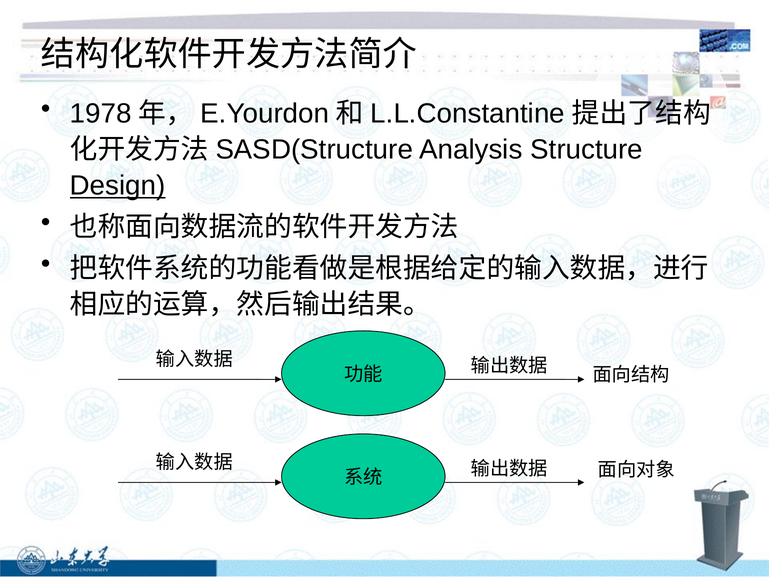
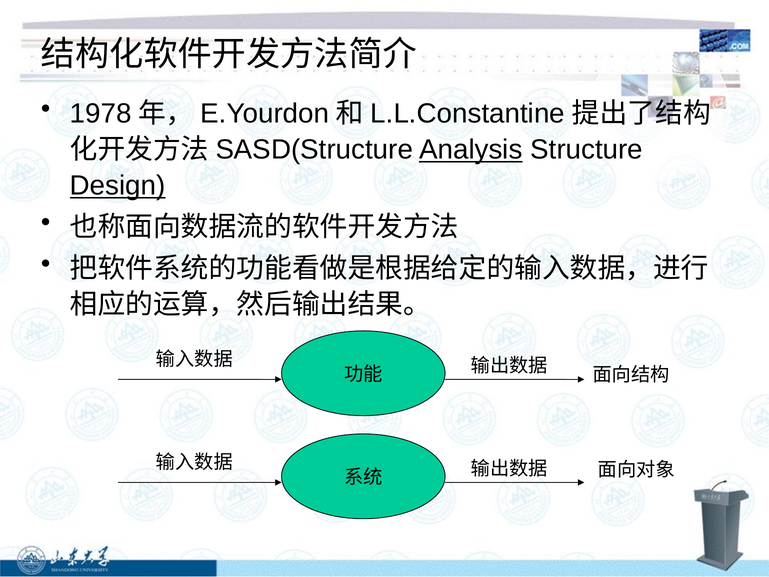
Analysis underline: none -> present
